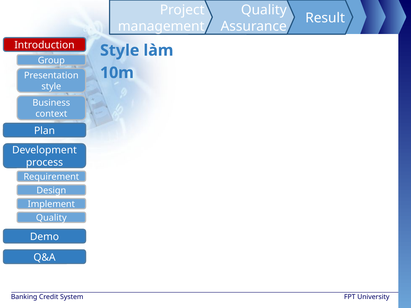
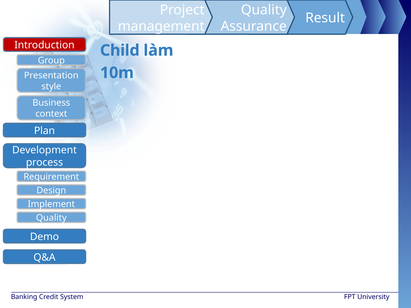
Style at (120, 50): Style -> Child
